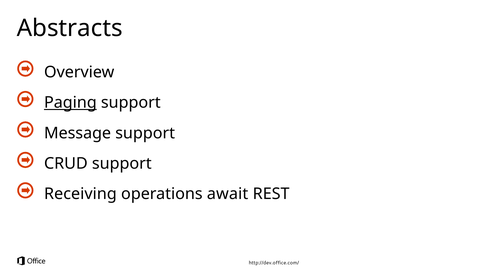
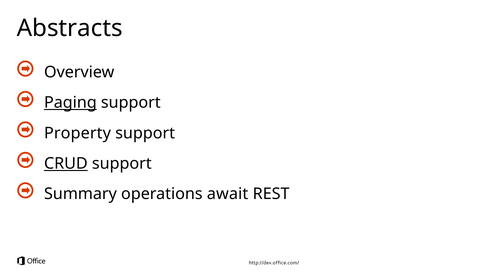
Message: Message -> Property
CRUD underline: none -> present
Receiving: Receiving -> Summary
